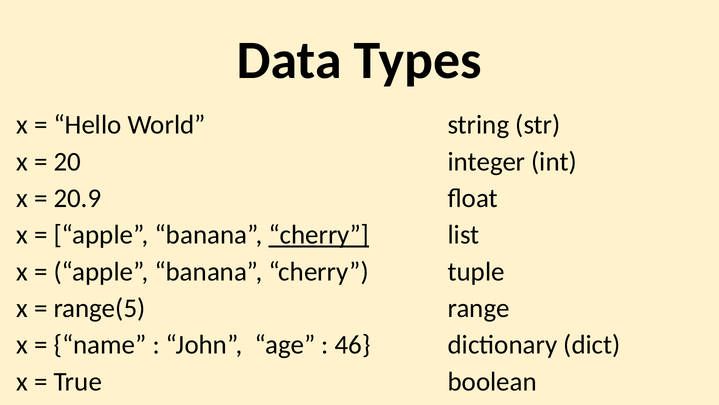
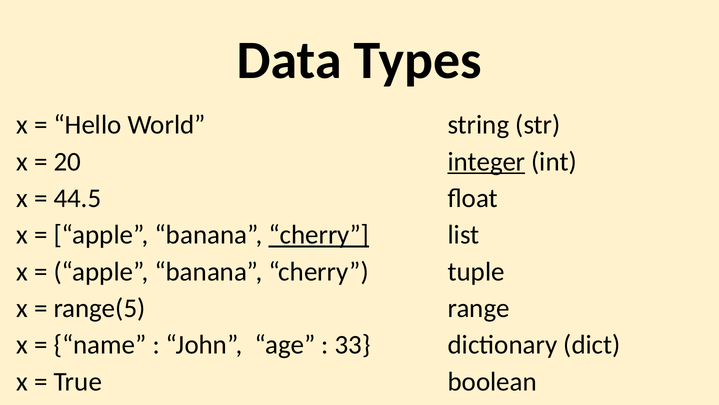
integer underline: none -> present
20.9: 20.9 -> 44.5
46: 46 -> 33
